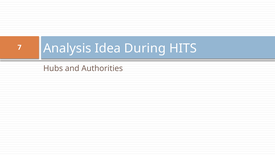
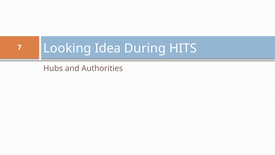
Analysis: Analysis -> Looking
